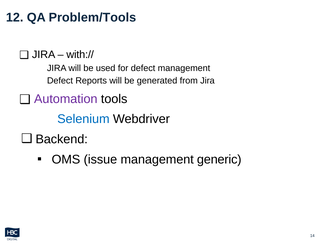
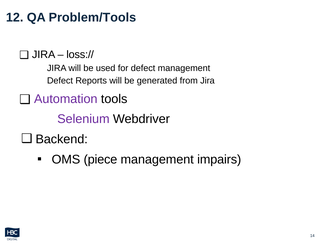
with://: with:// -> loss://
Selenium colour: blue -> purple
issue: issue -> piece
generic: generic -> impairs
